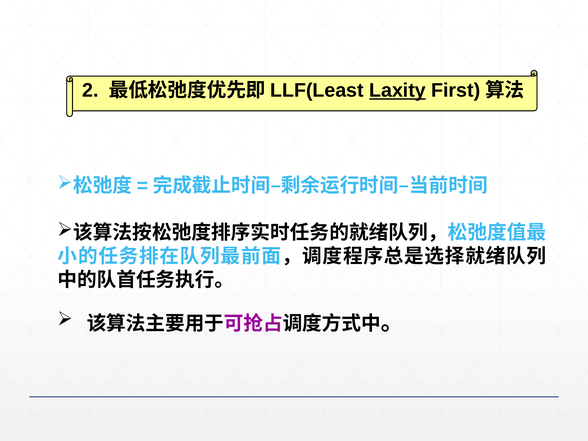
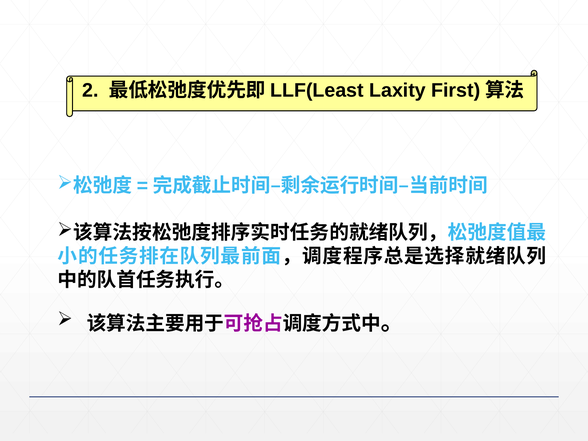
Laxity underline: present -> none
